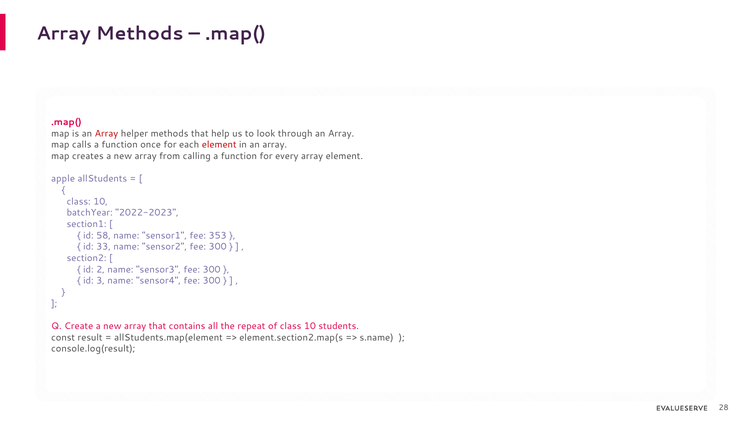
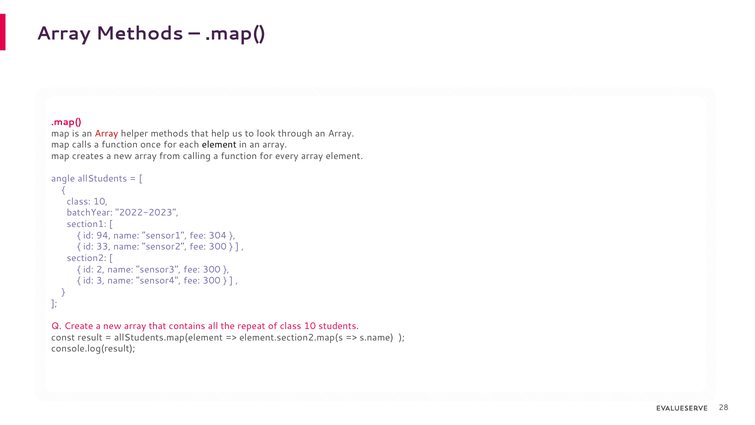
element at (219, 145) colour: red -> black
apple: apple -> angle
58: 58 -> 94
353: 353 -> 304
